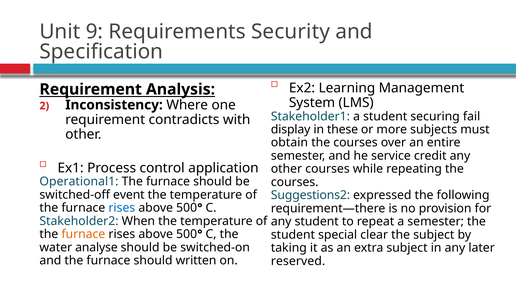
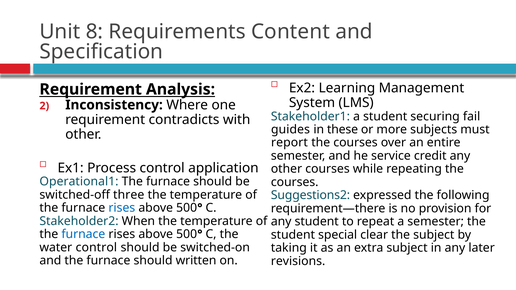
9: 9 -> 8
Security: Security -> Content
display: display -> guides
obtain: obtain -> report
event: event -> three
furnace at (83, 234) colour: orange -> blue
water analyse: analyse -> control
reserved: reserved -> revisions
